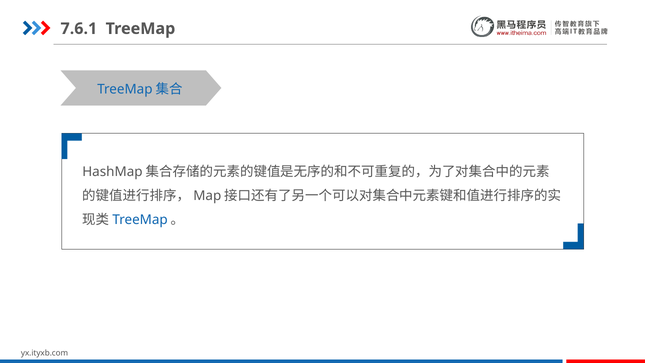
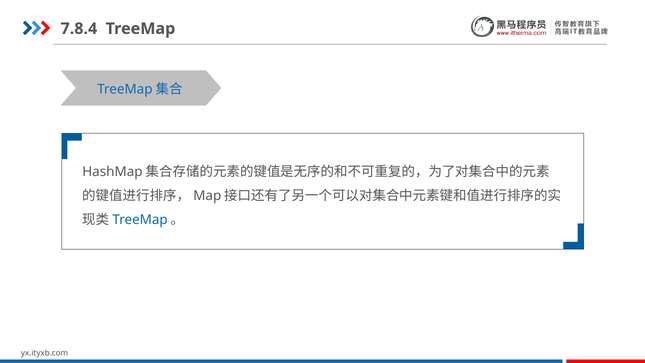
7.6.1: 7.6.1 -> 7.8.4
